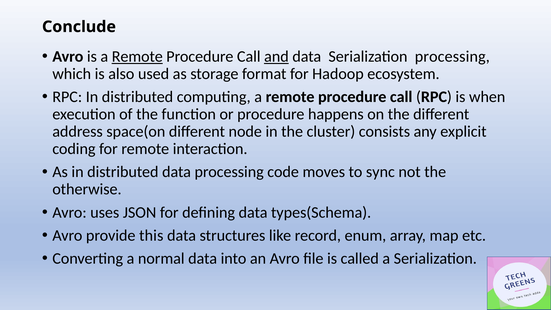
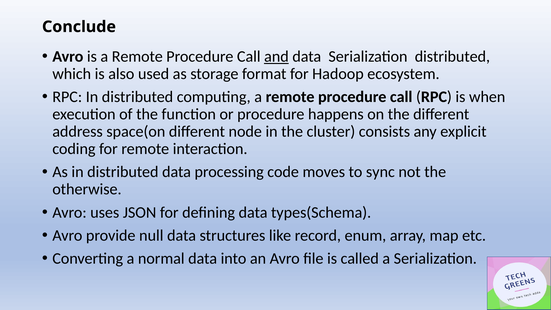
Remote at (137, 57) underline: present -> none
Serialization processing: processing -> distributed
this: this -> null
